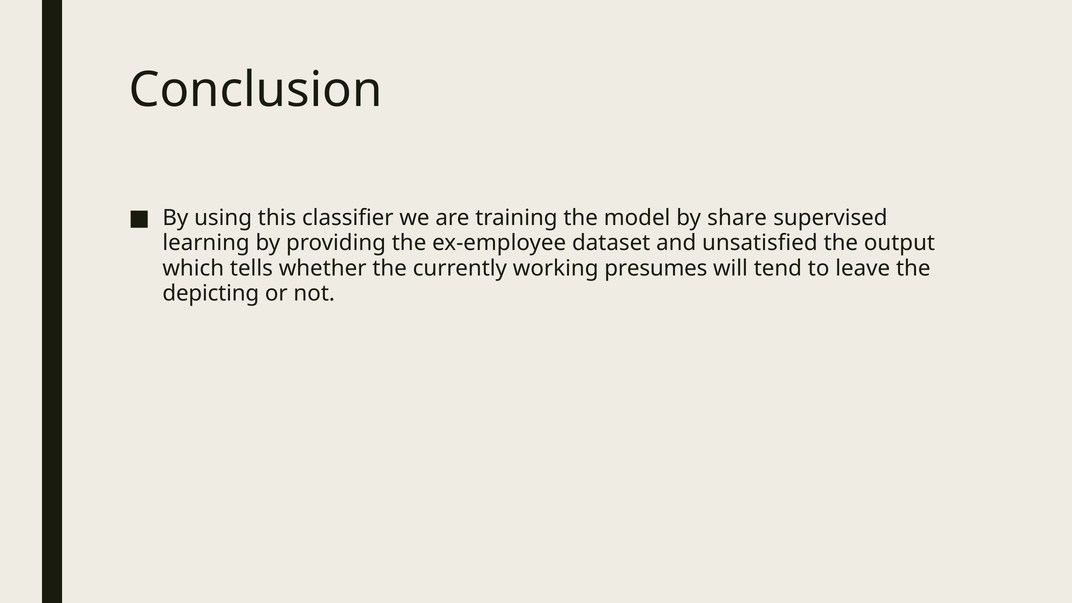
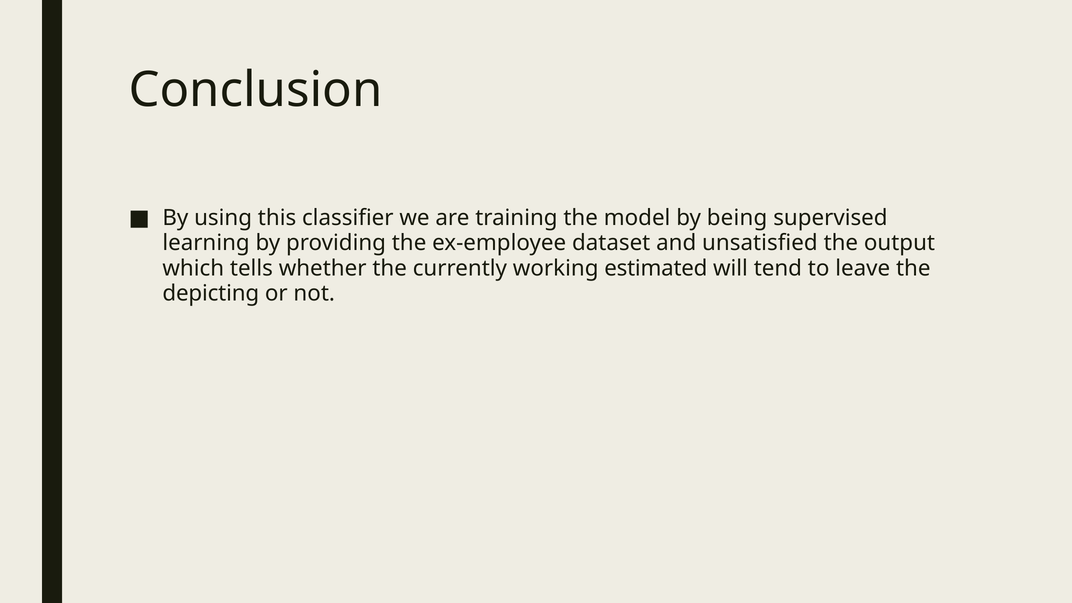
share: share -> being
presumes: presumes -> estimated
